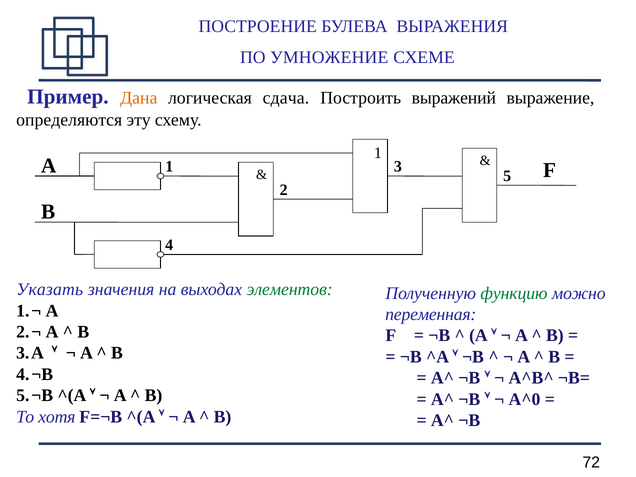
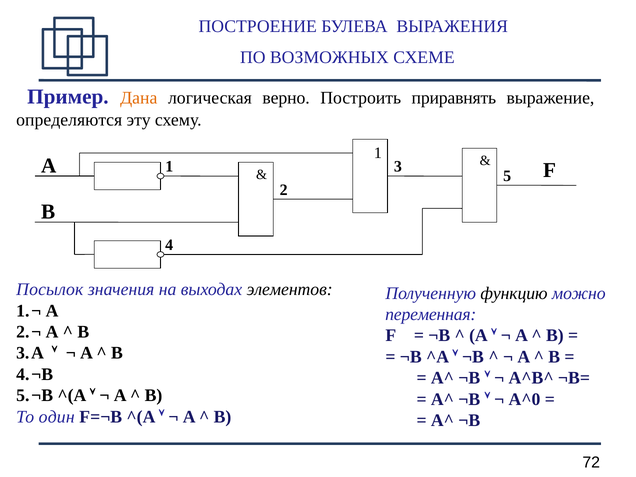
УМНОЖЕНИЕ: УМНОЖЕНИЕ -> ВОЗМОЖНЫХ
сдача: сдача -> верно
выражений: выражений -> приравнять
Указать: Указать -> Посылок
элементов colour: green -> black
функцию colour: green -> black
хотя: хотя -> один
